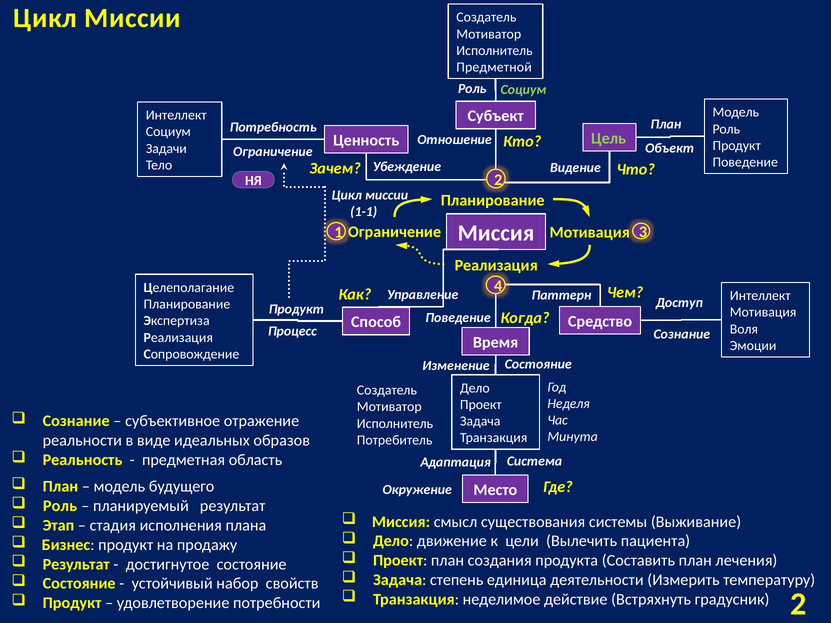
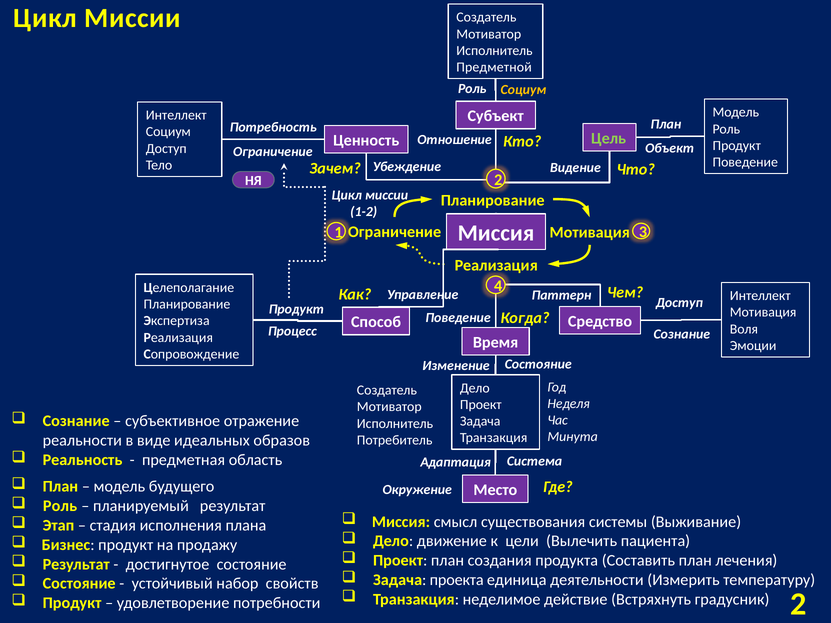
Социум at (523, 90) colour: light green -> yellow
Задачи at (166, 149): Задачи -> Доступ
1-1: 1-1 -> 1-2
степень: степень -> проекта
